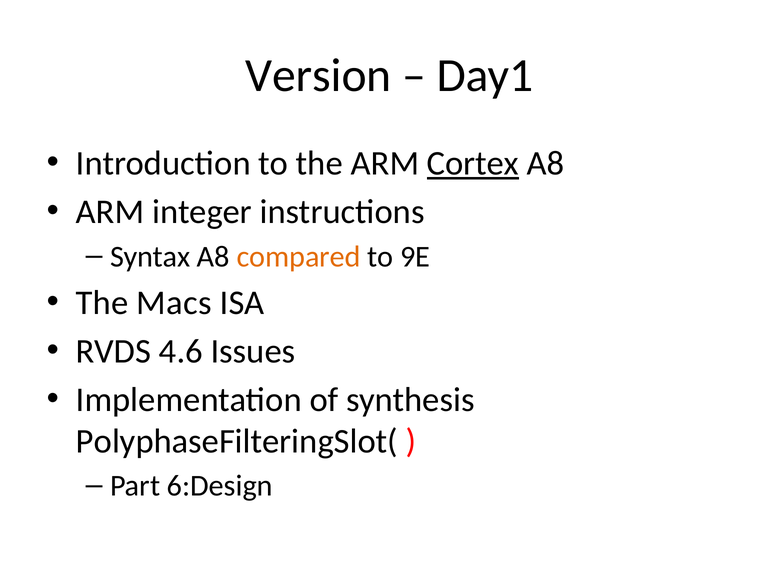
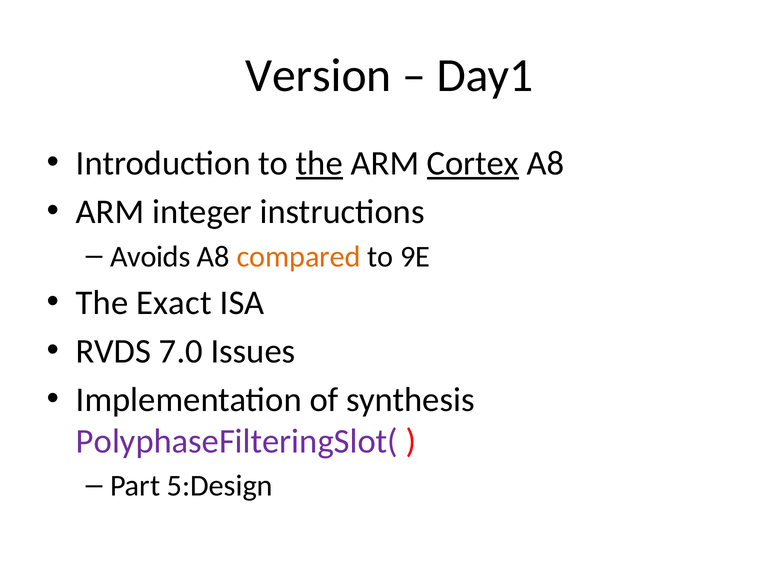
the at (319, 163) underline: none -> present
Syntax: Syntax -> Avoids
Macs: Macs -> Exact
4.6: 4.6 -> 7.0
PolyphaseFilteringSlot( colour: black -> purple
6:Design: 6:Design -> 5:Design
